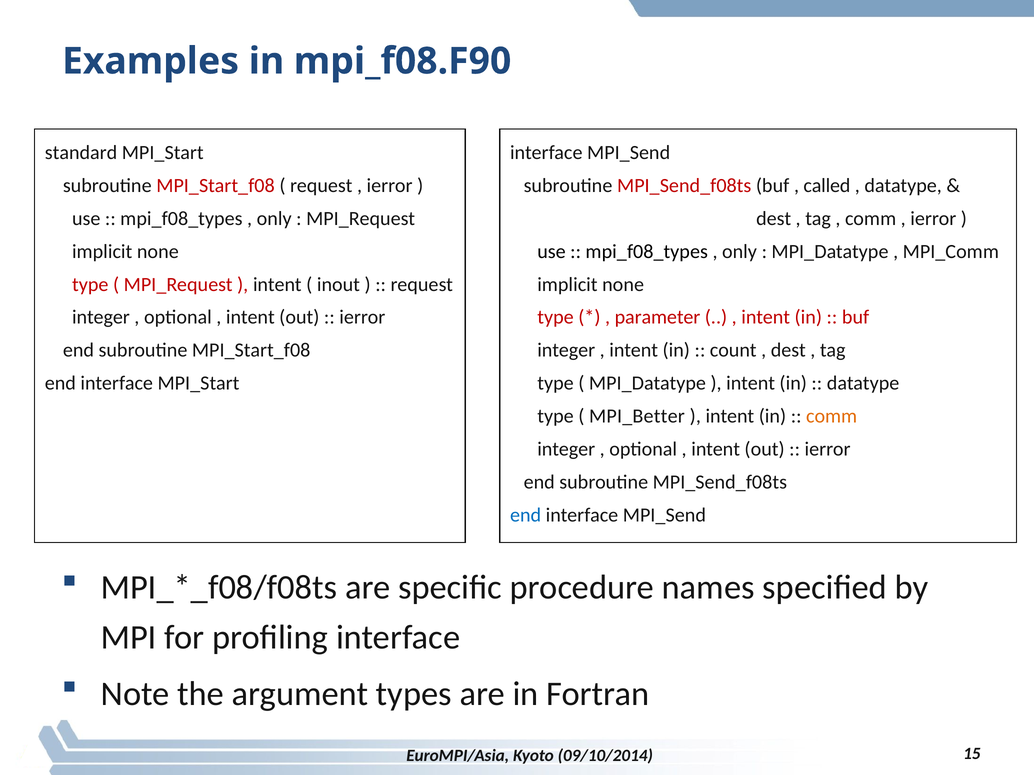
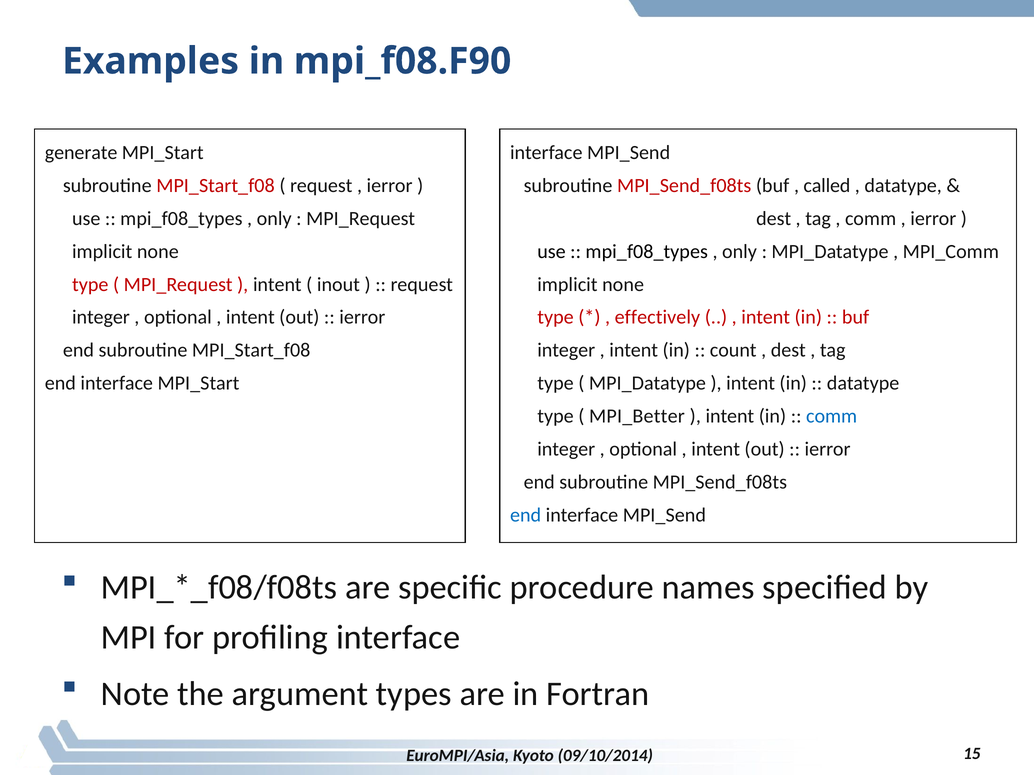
standard: standard -> generate
parameter: parameter -> effectively
comm at (832, 416) colour: orange -> blue
